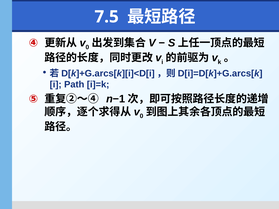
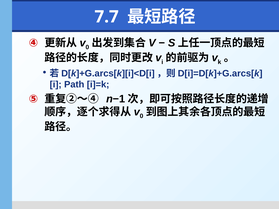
7.5: 7.5 -> 7.7
